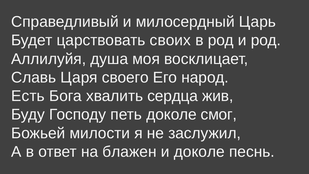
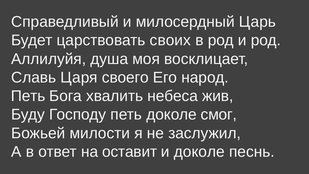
Есть at (28, 96): Есть -> Петь
сердца: сердца -> небеса
блажен: блажен -> оставит
